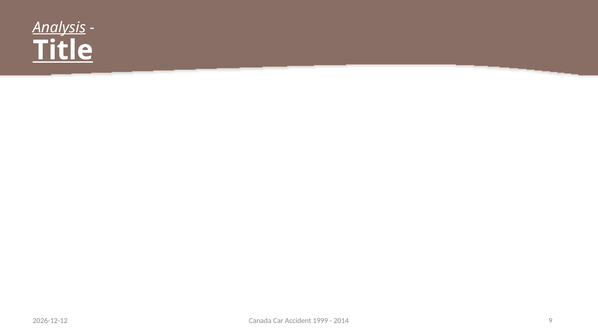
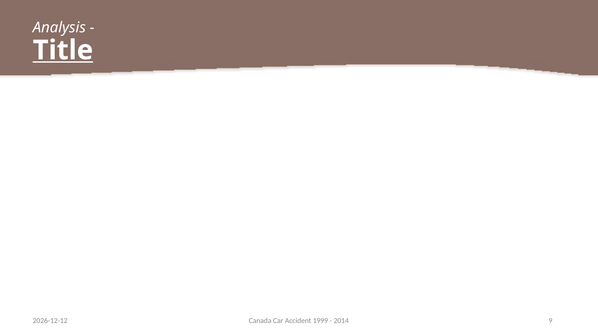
Analysis underline: present -> none
